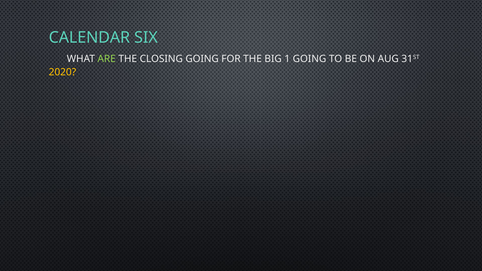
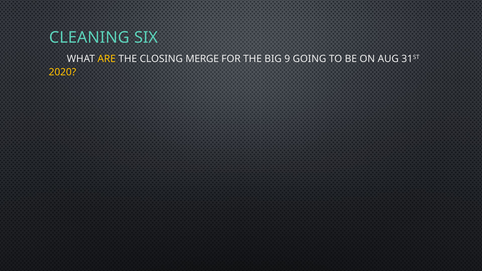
CALENDAR: CALENDAR -> CLEANING
ARE colour: light green -> yellow
CLOSING GOING: GOING -> MERGE
1: 1 -> 9
